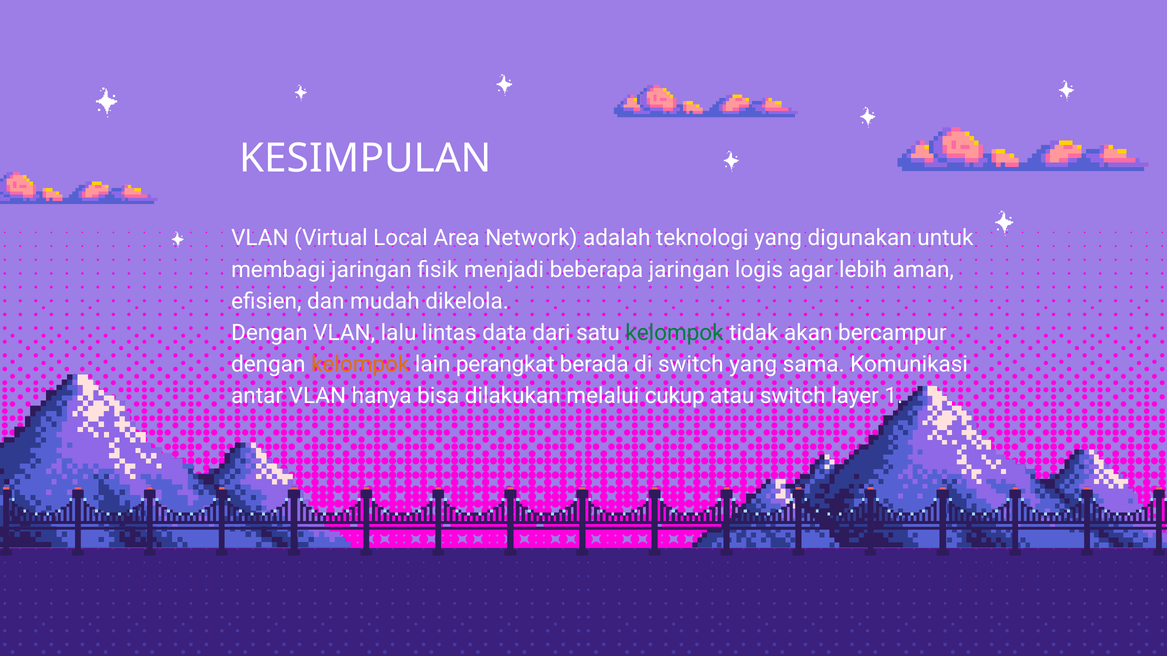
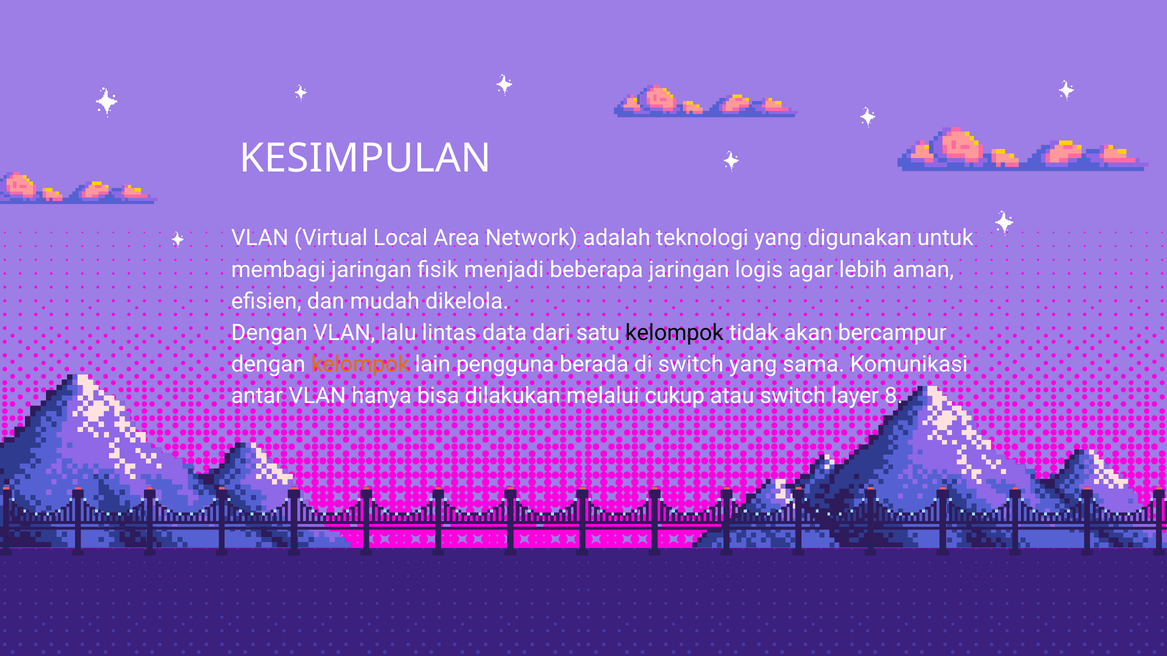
kelompok at (674, 333) colour: green -> black
perangkat: perangkat -> pengguna
1: 1 -> 8
